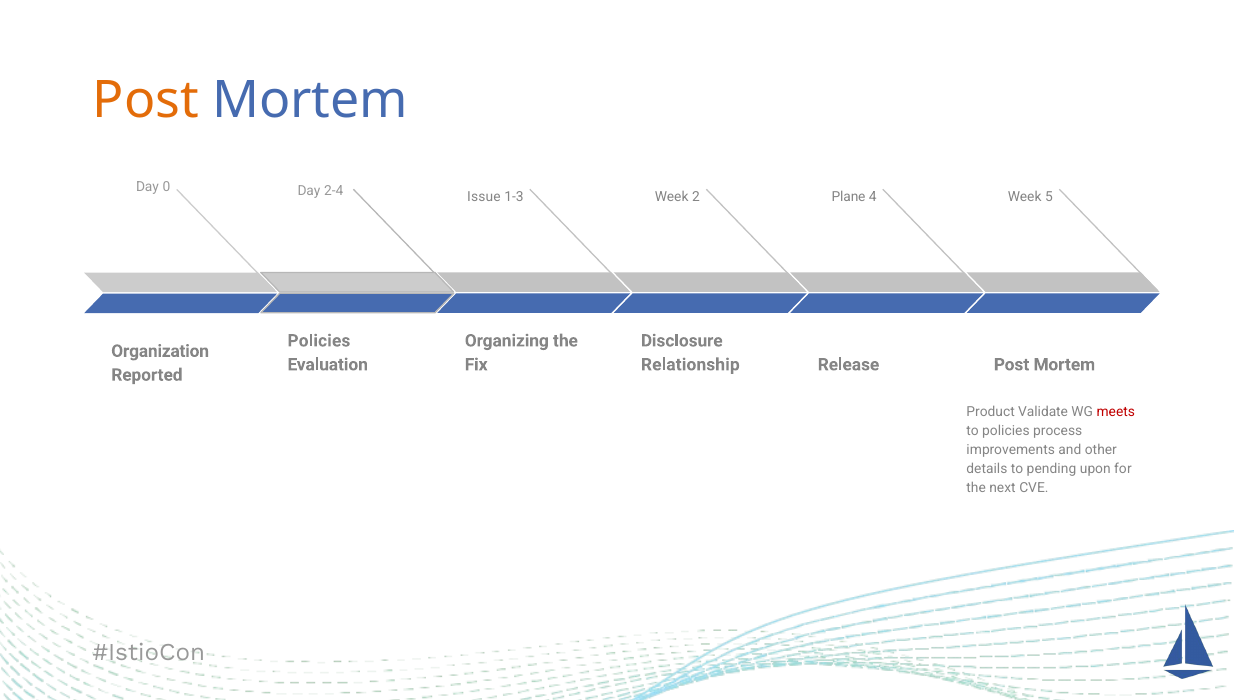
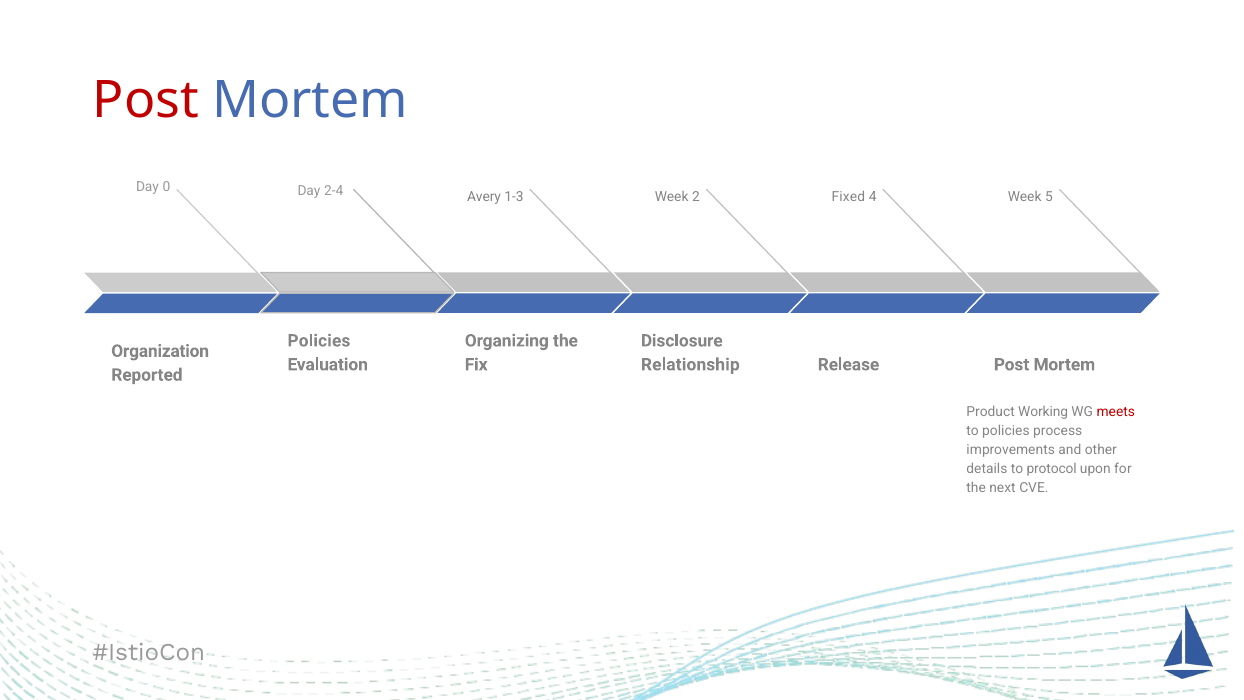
Post at (146, 100) colour: orange -> red
Issue: Issue -> Avery
Plane: Plane -> Fixed
Validate: Validate -> Working
pending: pending -> protocol
